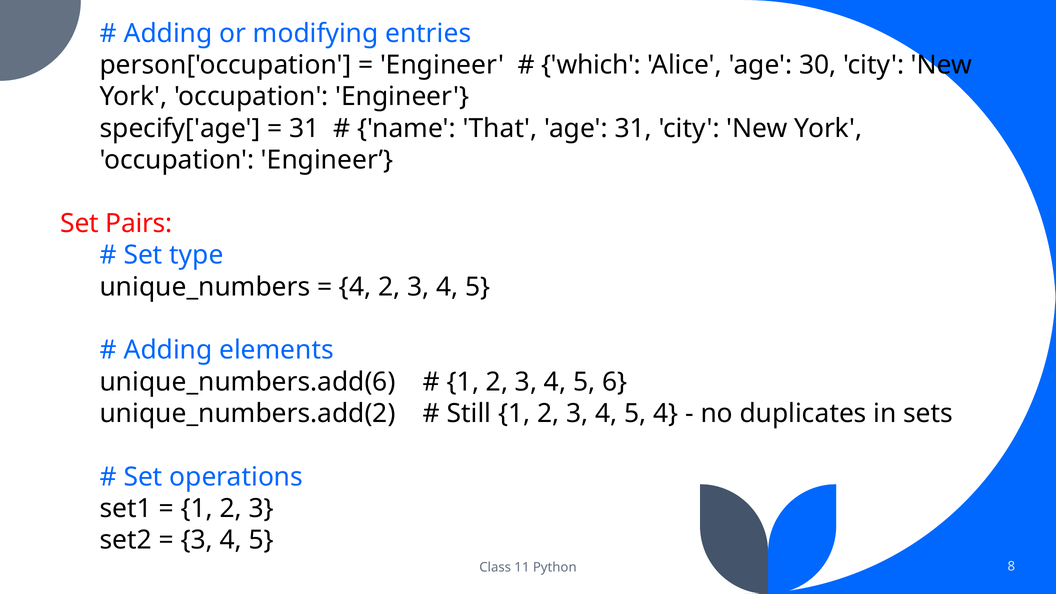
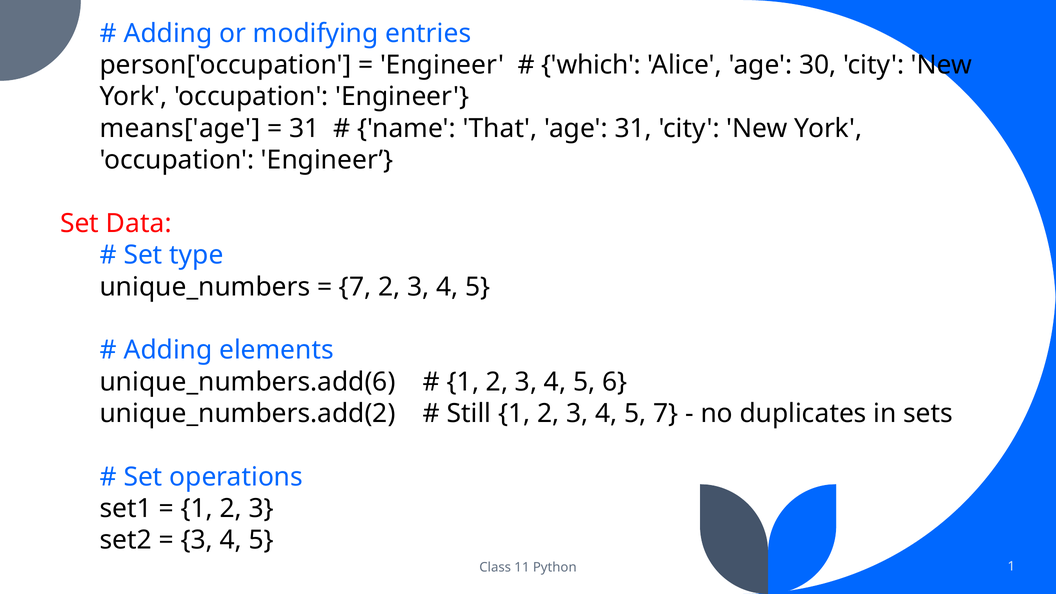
specify['age: specify['age -> means['age
Pairs: Pairs -> Data
4 at (355, 287): 4 -> 7
5 4: 4 -> 7
Python 8: 8 -> 1
